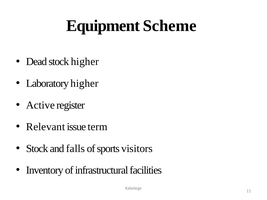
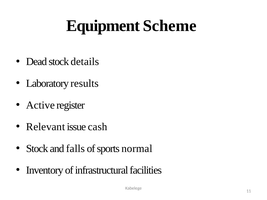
stock higher: higher -> details
Laboratory higher: higher -> results
term: term -> cash
visitors: visitors -> normal
